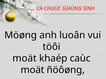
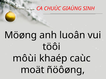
moät at (25, 59): moät -> môùi
